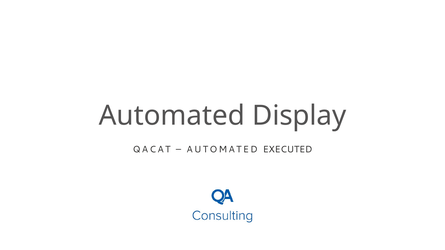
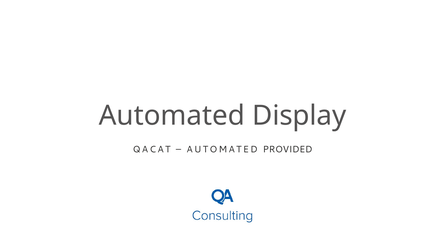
EXECUTED: EXECUTED -> PROVIDED
